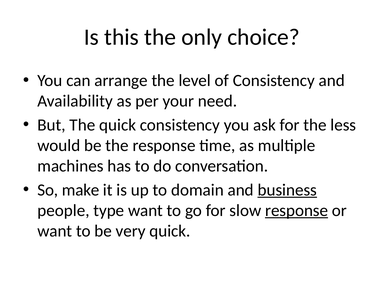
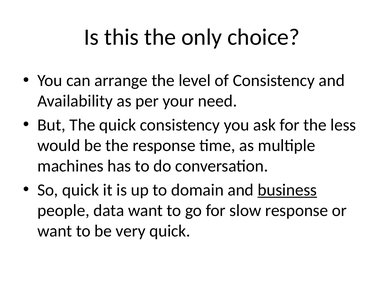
So make: make -> quick
type: type -> data
response at (297, 210) underline: present -> none
